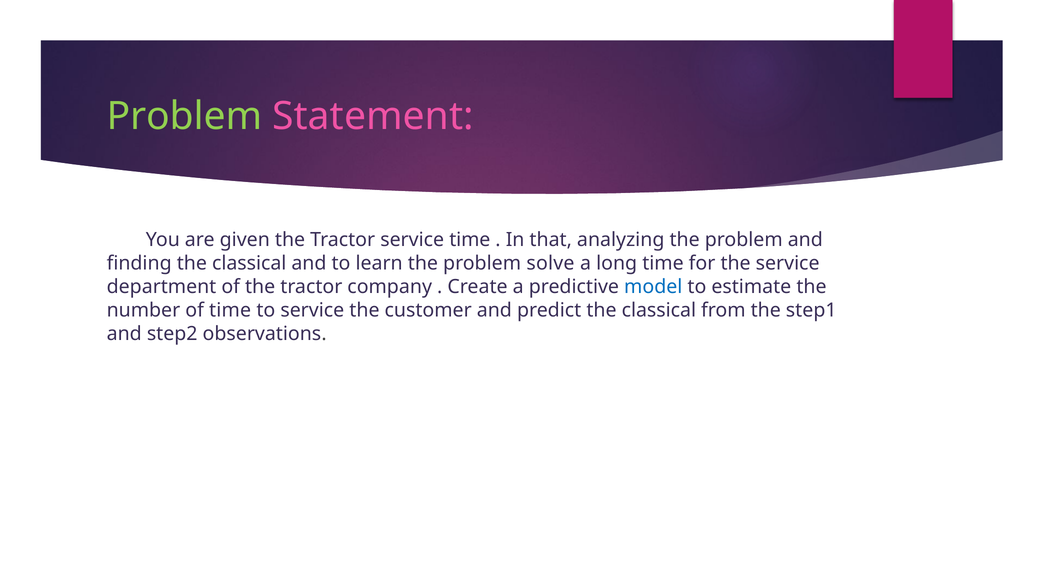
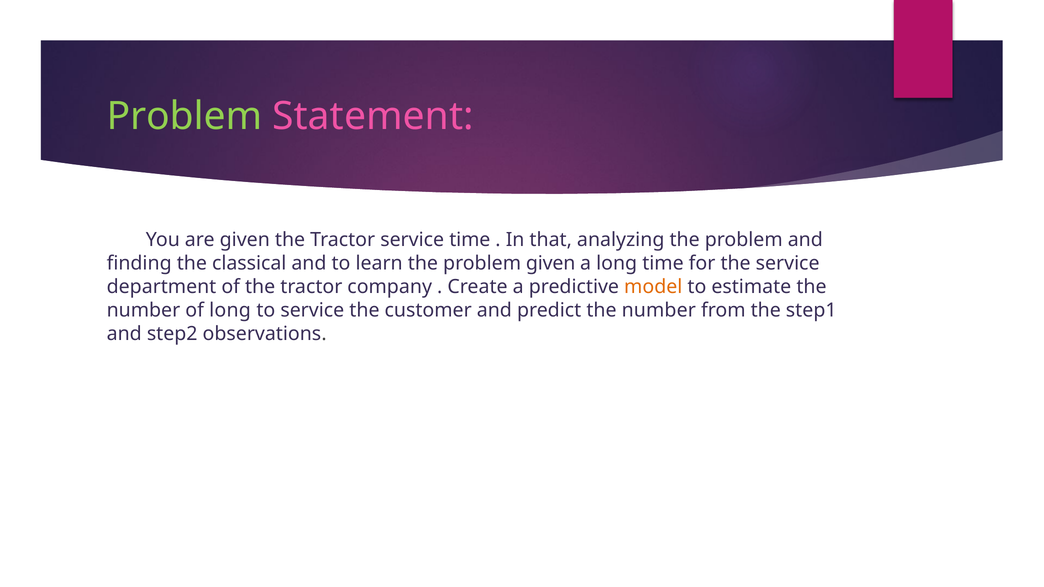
problem solve: solve -> given
model colour: blue -> orange
of time: time -> long
predict the classical: classical -> number
